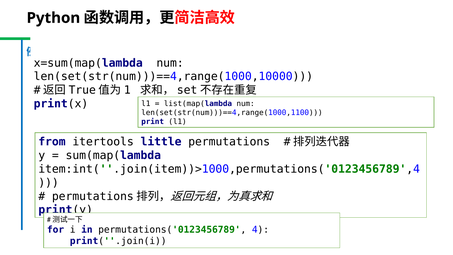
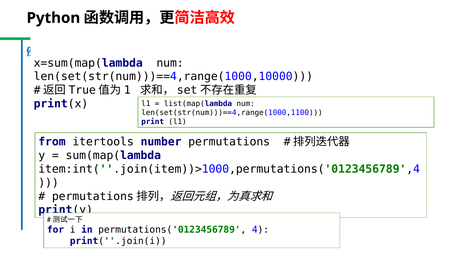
little: little -> number
